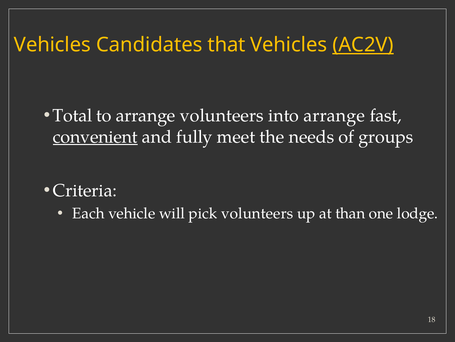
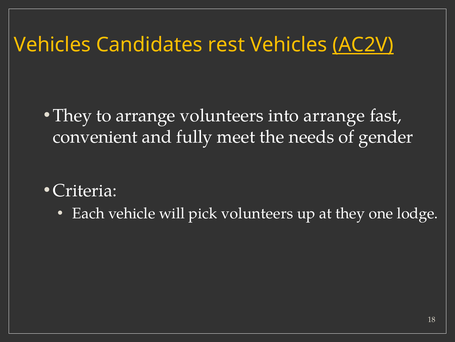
that: that -> rest
Total at (72, 115): Total -> They
convenient underline: present -> none
groups: groups -> gender
at than: than -> they
